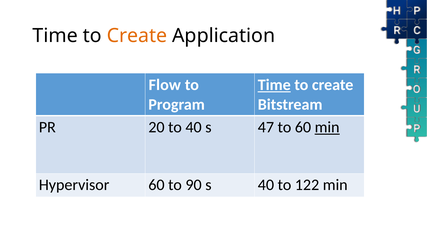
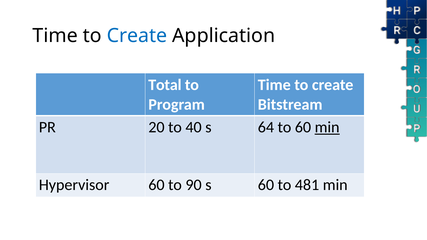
Create at (137, 36) colour: orange -> blue
Flow: Flow -> Total
Time at (274, 85) underline: present -> none
47: 47 -> 64
s 40: 40 -> 60
122: 122 -> 481
